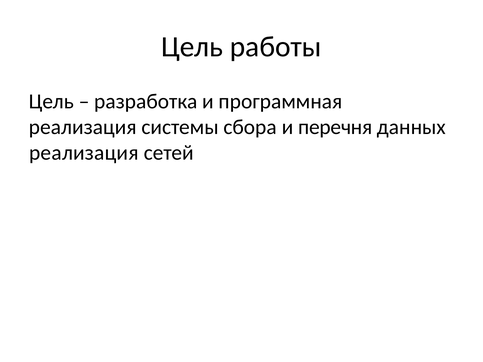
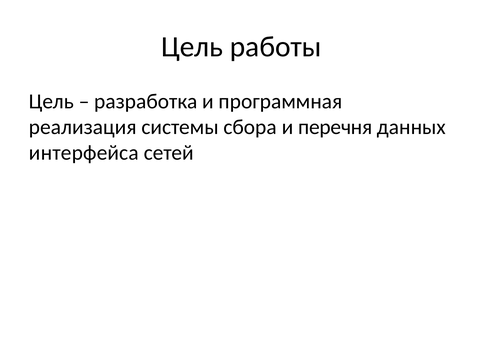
реализация at (84, 153): реализация -> интерфейса
